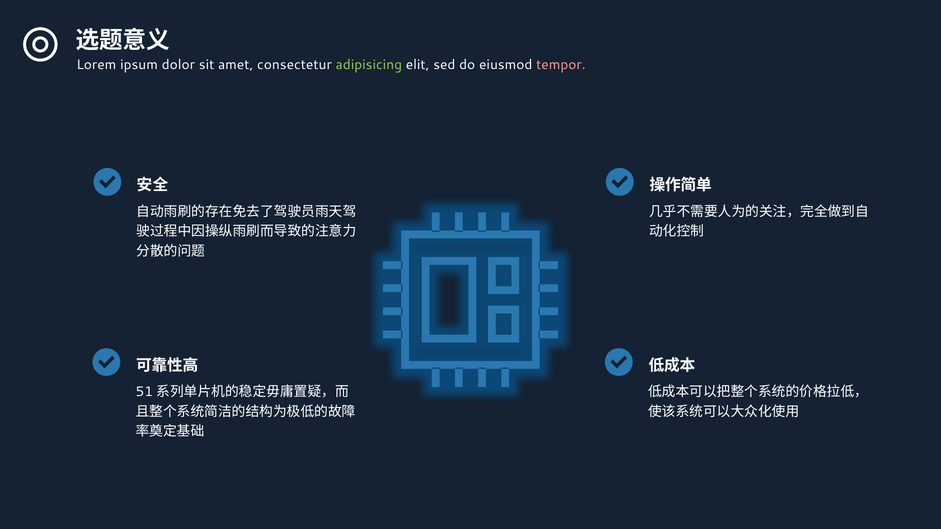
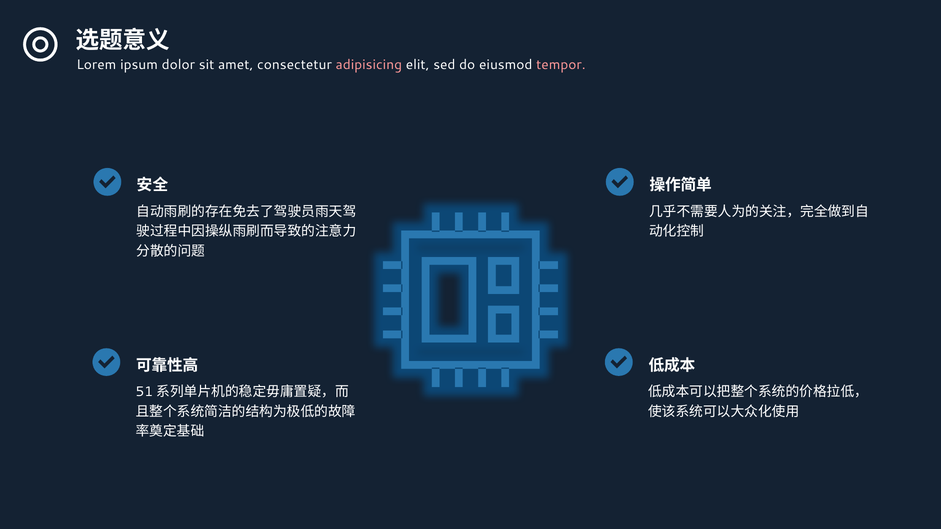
adipisicing colour: light green -> pink
